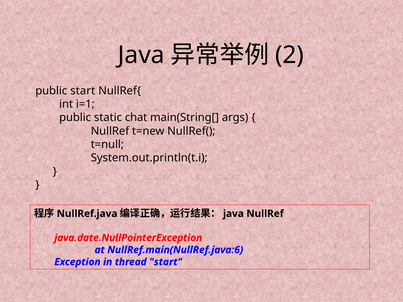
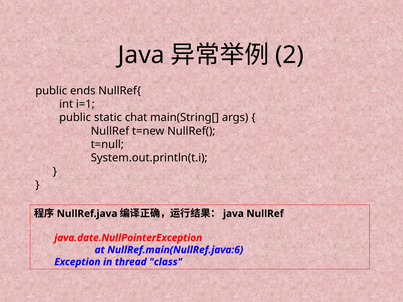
public start: start -> ends
thread start: start -> class
